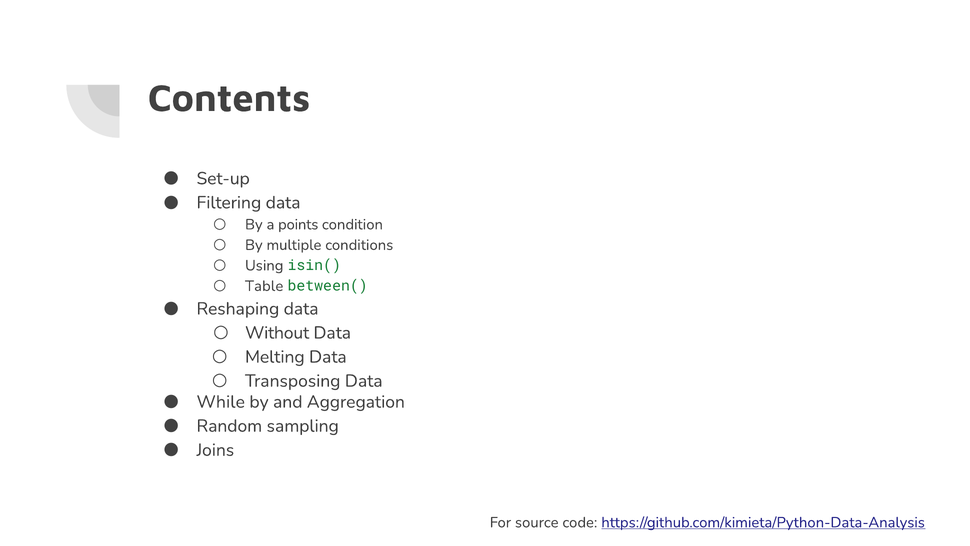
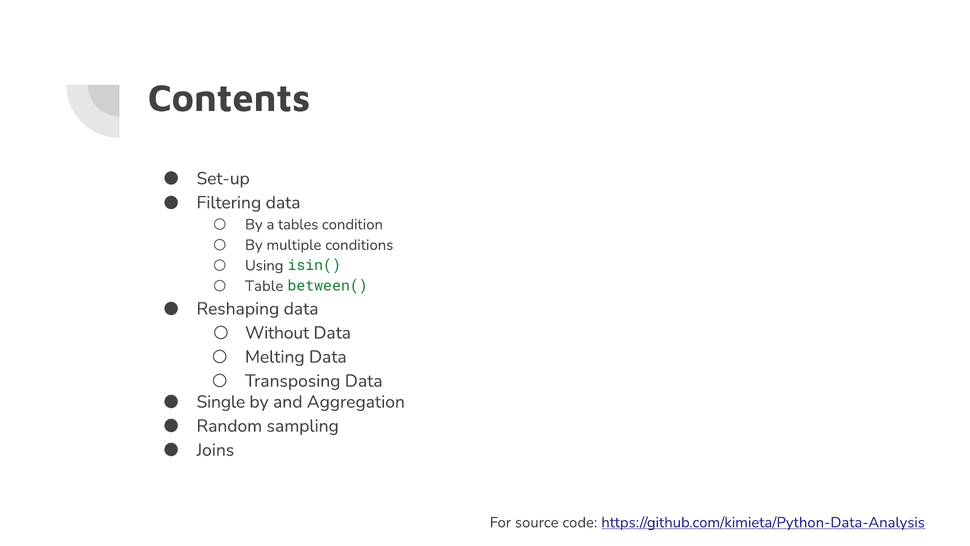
points: points -> tables
While: While -> Single
